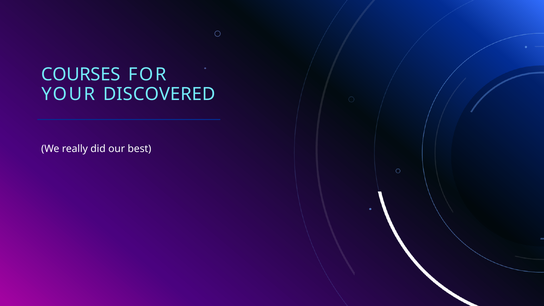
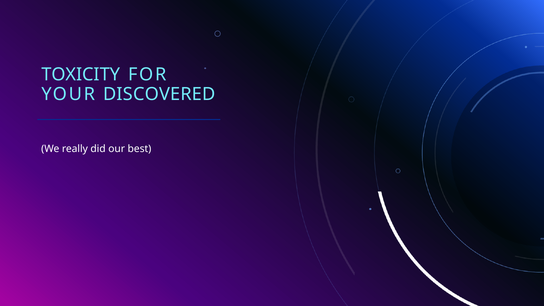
COURSES: COURSES -> TOXICITY
